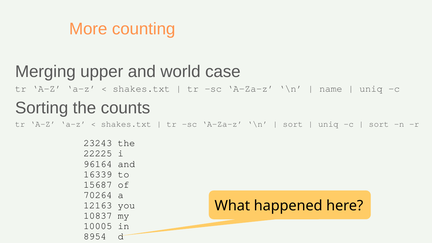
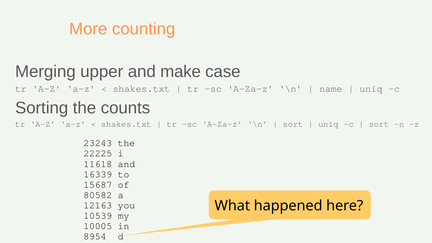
world: world -> make
96164: 96164 -> 11618
70264: 70264 -> 80582
10837: 10837 -> 10539
